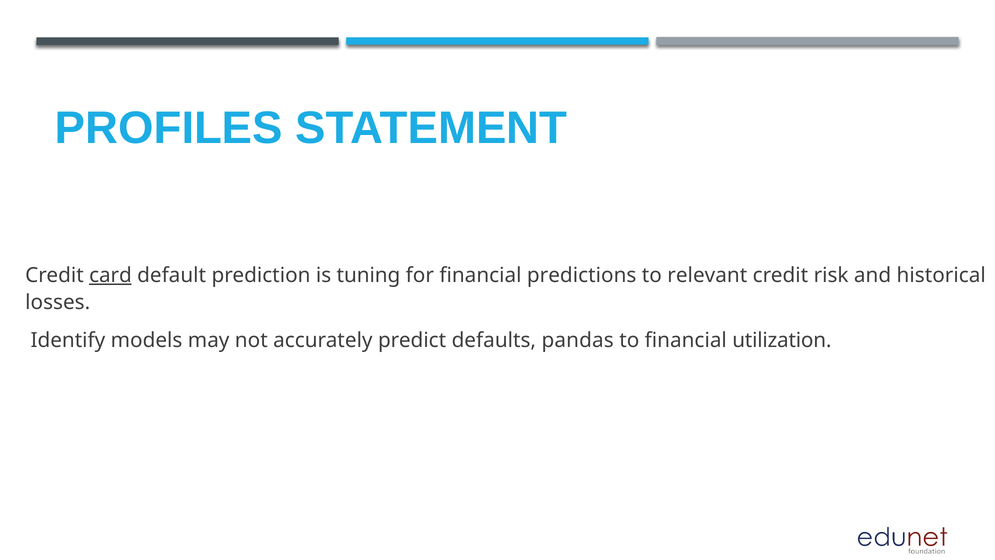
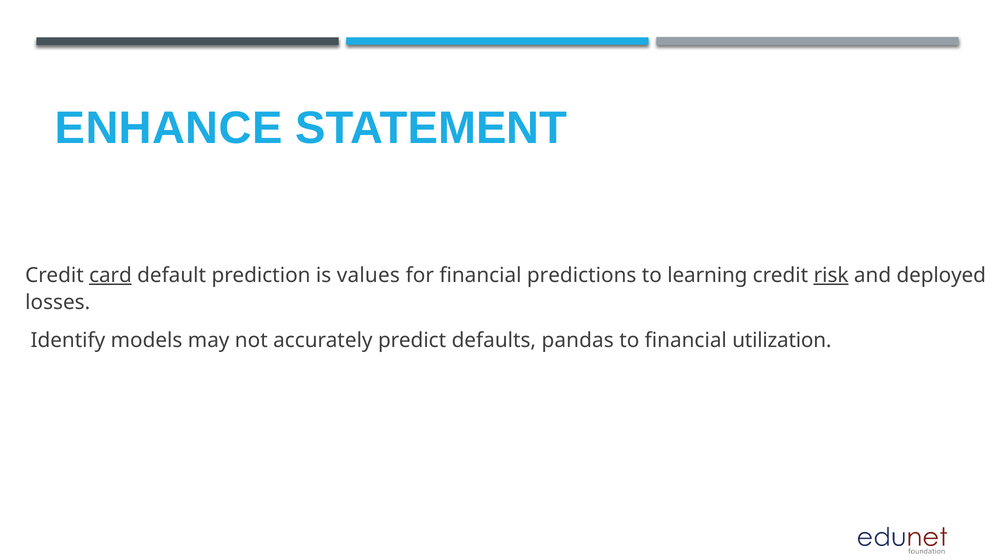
PROFILES: PROFILES -> ENHANCE
tuning: tuning -> values
relevant: relevant -> learning
risk underline: none -> present
historical: historical -> deployed
